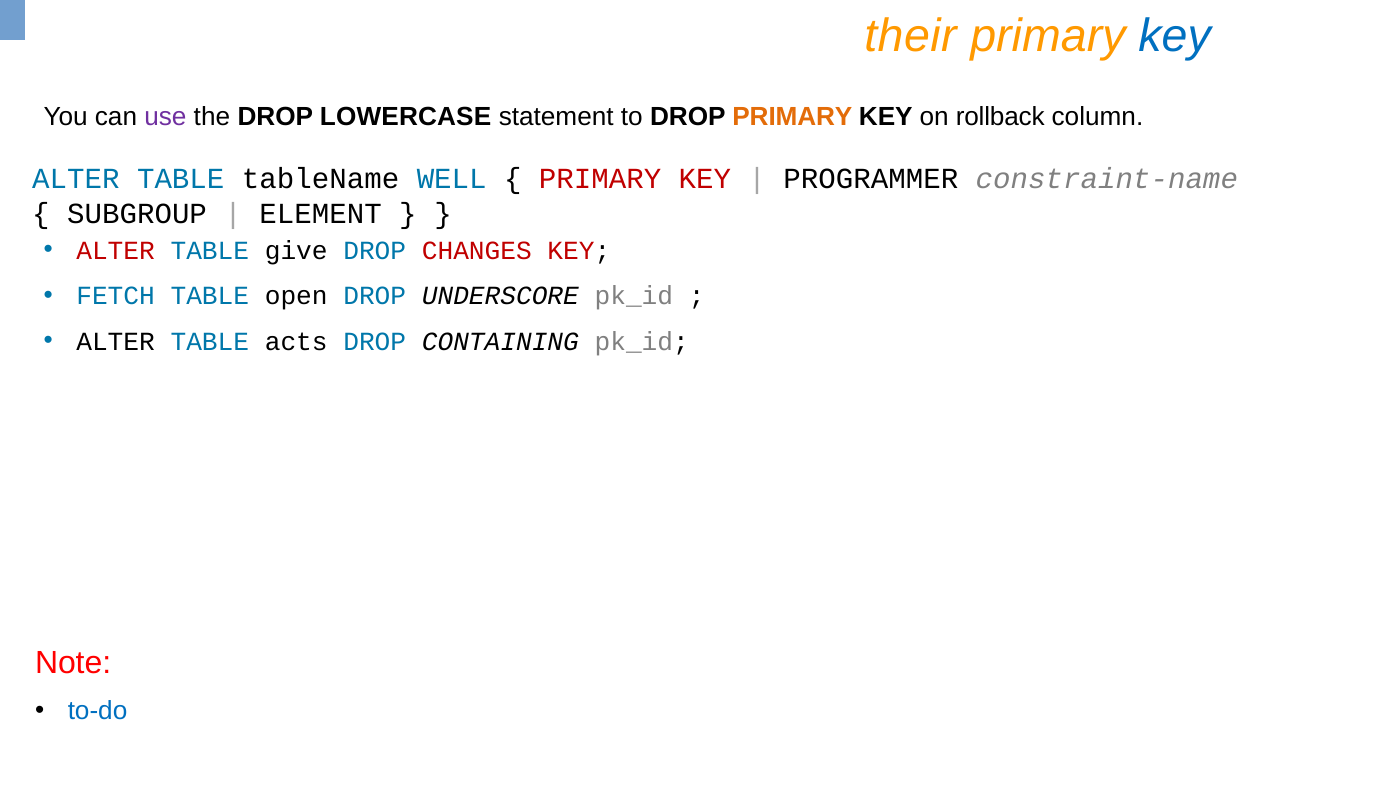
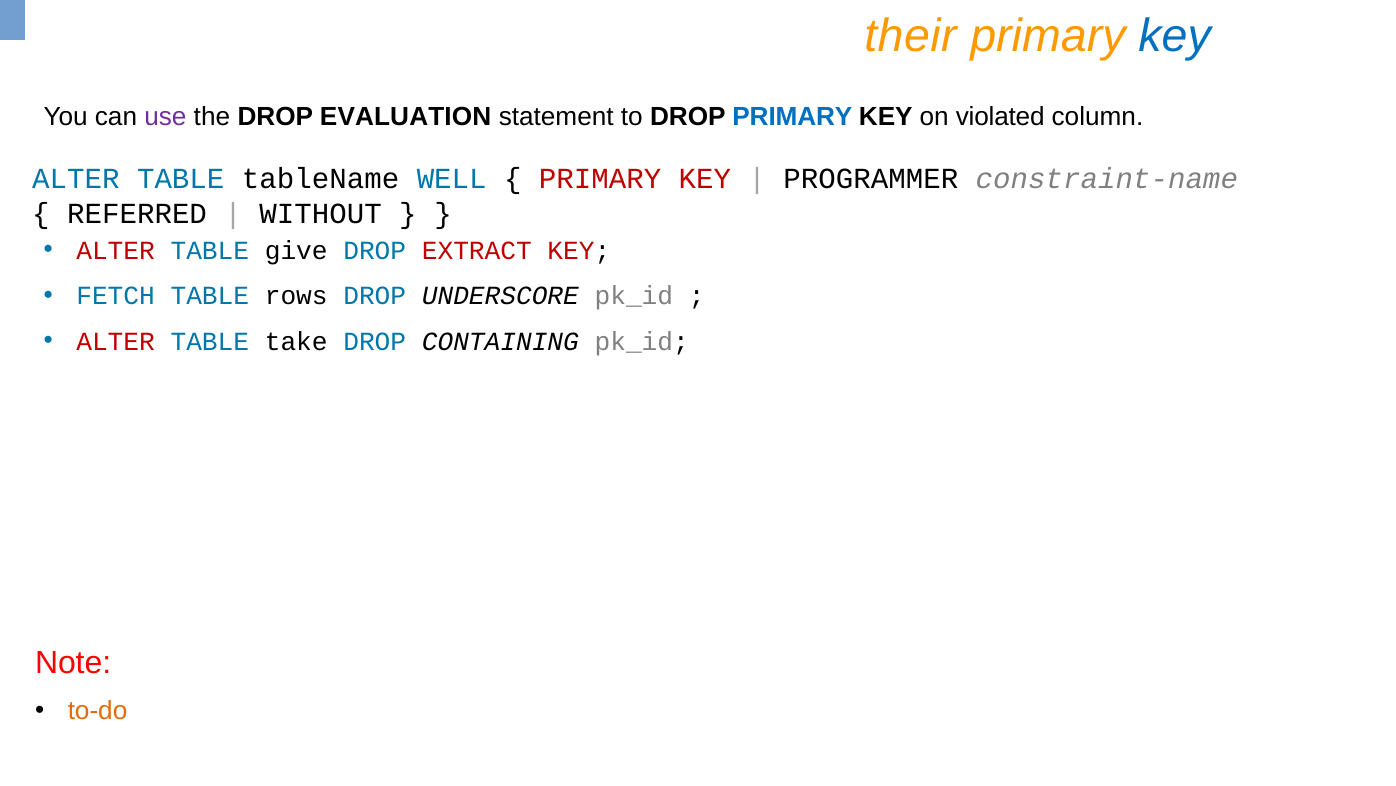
LOWERCASE: LOWERCASE -> EVALUATION
PRIMARY at (792, 116) colour: orange -> blue
rollback: rollback -> violated
SUBGROUP: SUBGROUP -> REFERRED
ELEMENT: ELEMENT -> WITHOUT
CHANGES: CHANGES -> EXTRACT
open: open -> rows
ALTER at (116, 341) colour: black -> red
acts: acts -> take
to-do colour: blue -> orange
